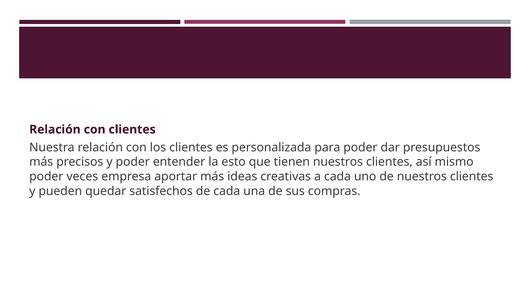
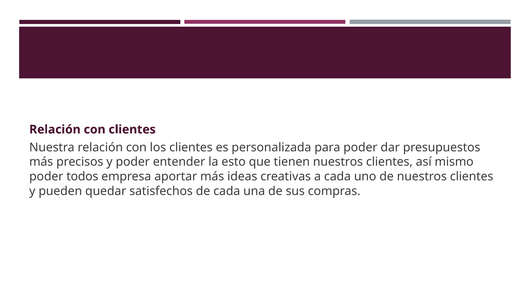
veces: veces -> todos
